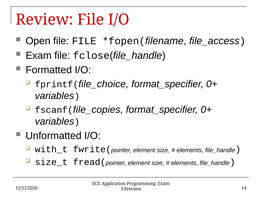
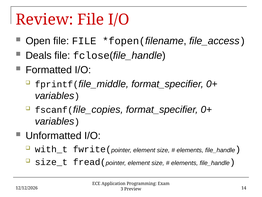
Exam at (39, 55): Exam -> Deals
file_choice: file_choice -> file_middle
